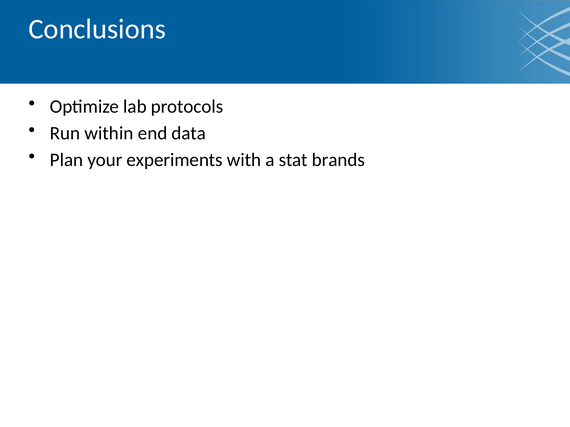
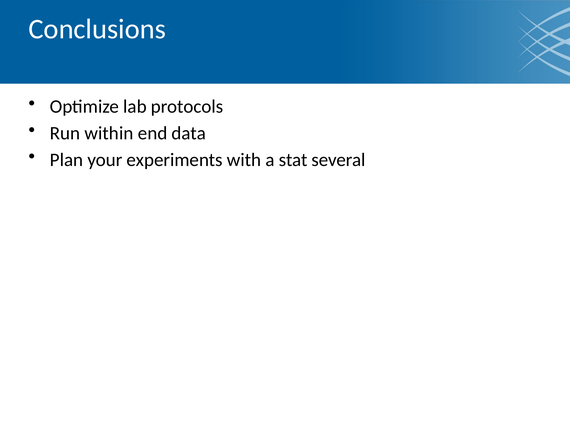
brands: brands -> several
